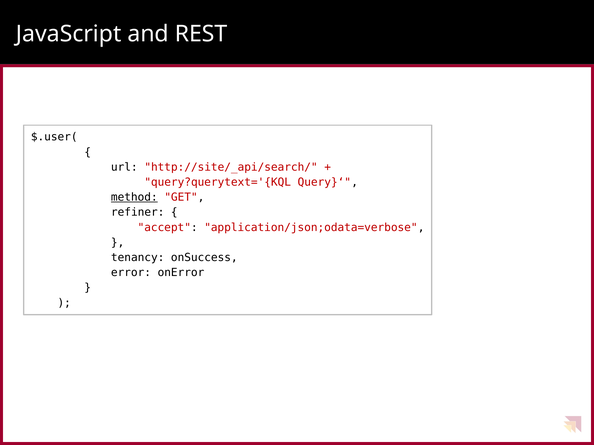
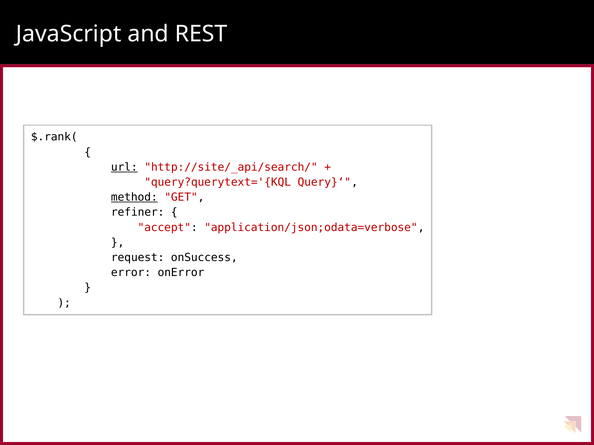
$.user(: $.user( -> $.rank(
url underline: none -> present
tenancy: tenancy -> request
